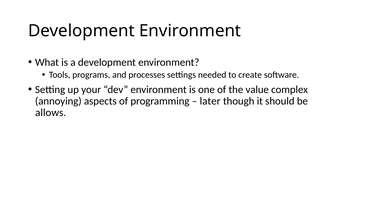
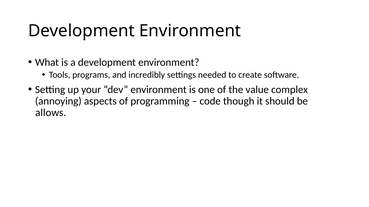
processes: processes -> incredibly
later: later -> code
